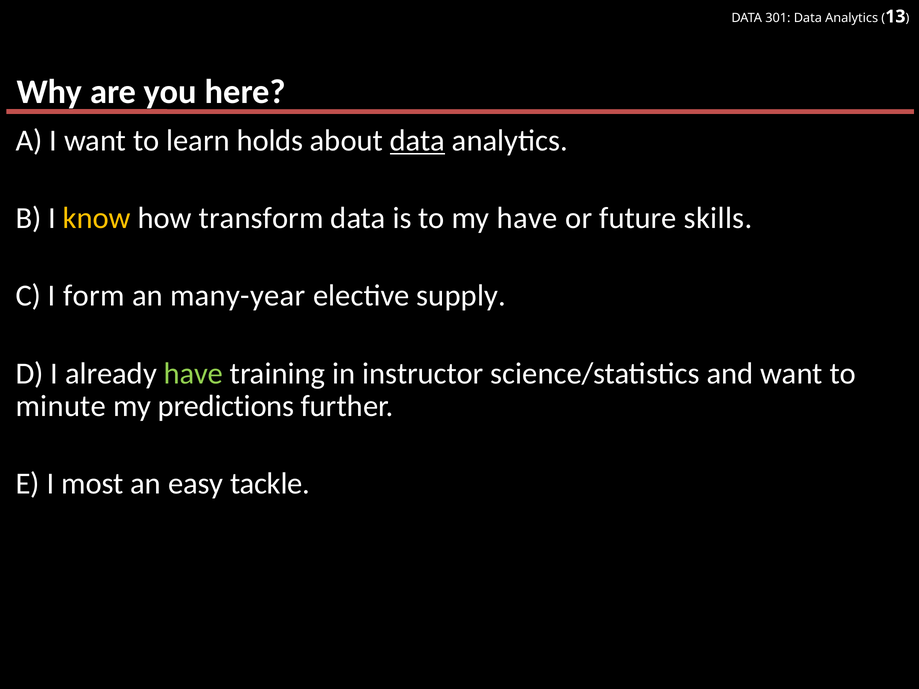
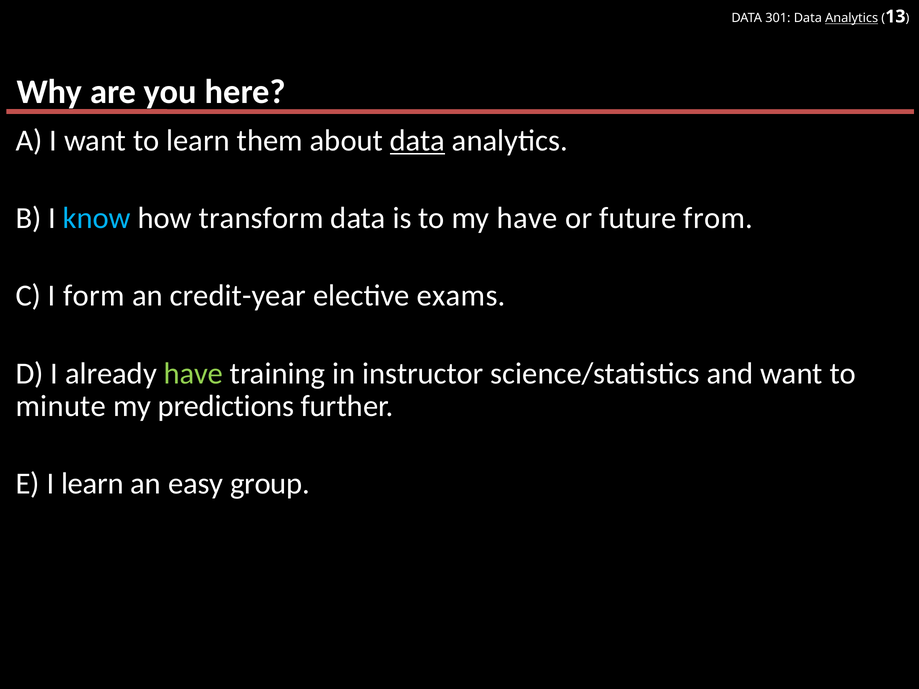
Analytics at (852, 18) underline: none -> present
holds: holds -> them
know colour: yellow -> light blue
skills: skills -> from
many-year: many-year -> credit-year
supply: supply -> exams
I most: most -> learn
tackle: tackle -> group
